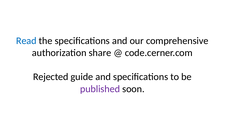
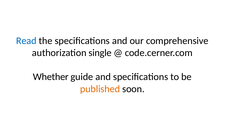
share: share -> single
Rejected: Rejected -> Whether
published colour: purple -> orange
